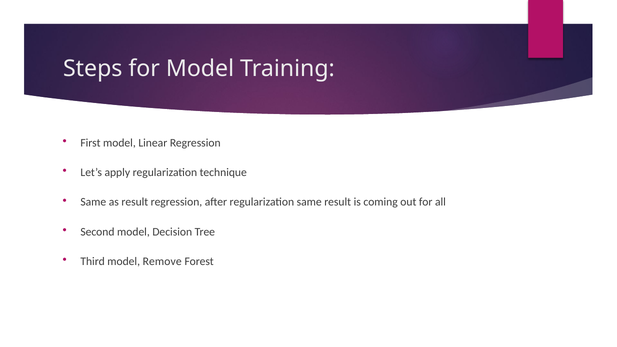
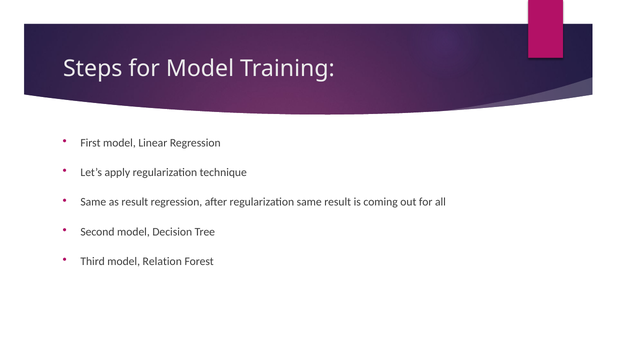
Remove: Remove -> Relation
